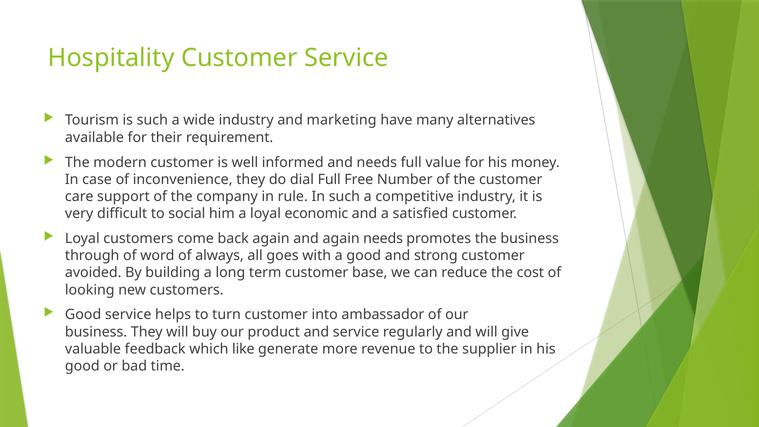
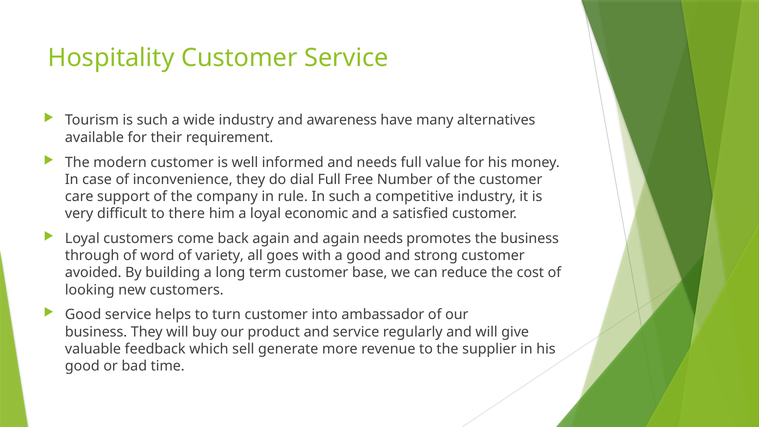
marketing: marketing -> awareness
social: social -> there
always: always -> variety
like: like -> sell
